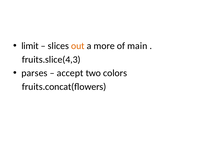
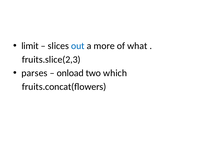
out colour: orange -> blue
main: main -> what
fruits.slice(4,3: fruits.slice(4,3 -> fruits.slice(2,3
accept: accept -> onload
colors: colors -> which
